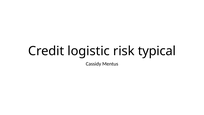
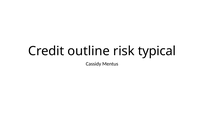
logistic: logistic -> outline
